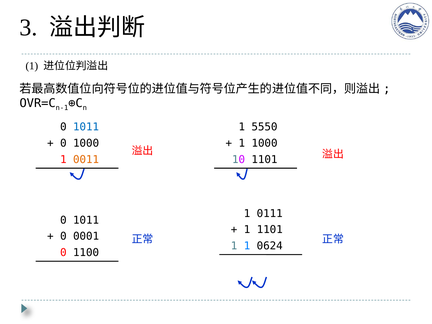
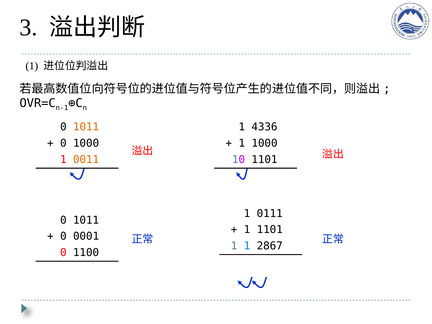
1011 at (86, 127) colour: blue -> orange
5550: 5550 -> 4336
0624: 0624 -> 2867
